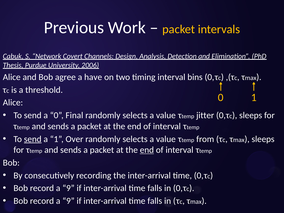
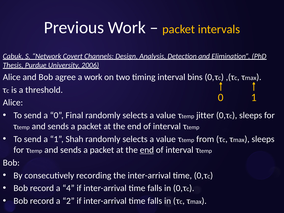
a have: have -> work
send at (33, 139) underline: present -> none
Over: Over -> Shah
9 at (68, 188): 9 -> 4
9 at (68, 201): 9 -> 2
